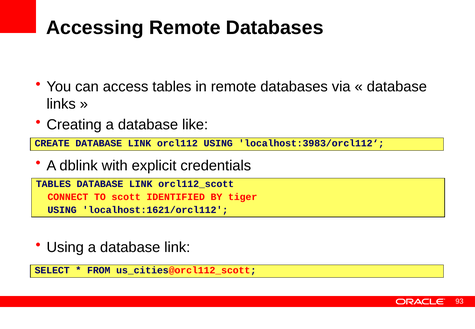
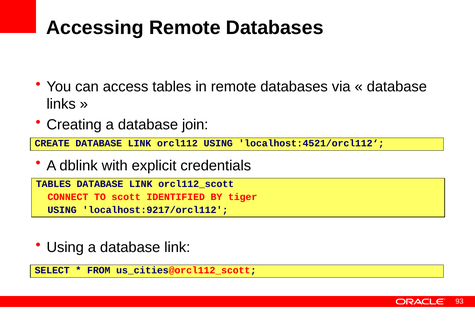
like: like -> join
localhost:3983/orcl112‘: localhost:3983/orcl112‘ -> localhost:4521/orcl112‘
localhost:1621/orcl112: localhost:1621/orcl112 -> localhost:9217/orcl112
